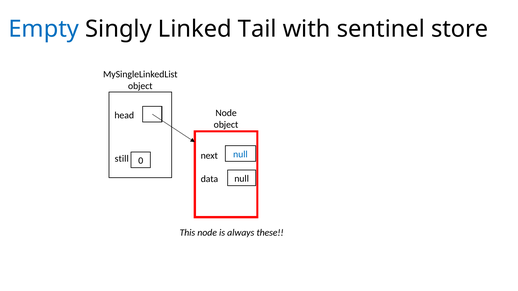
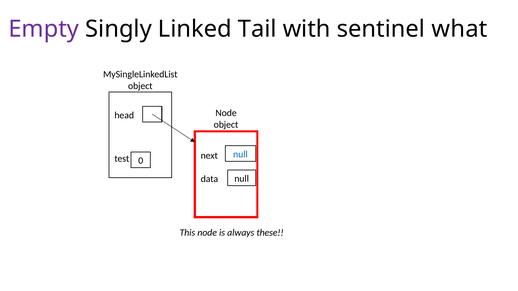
Empty colour: blue -> purple
store: store -> what
still: still -> test
